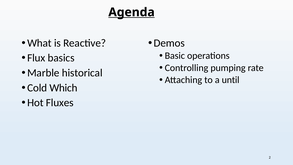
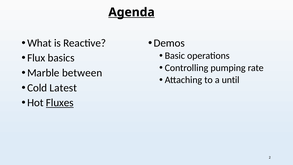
historical: historical -> between
Which: Which -> Latest
Fluxes underline: none -> present
